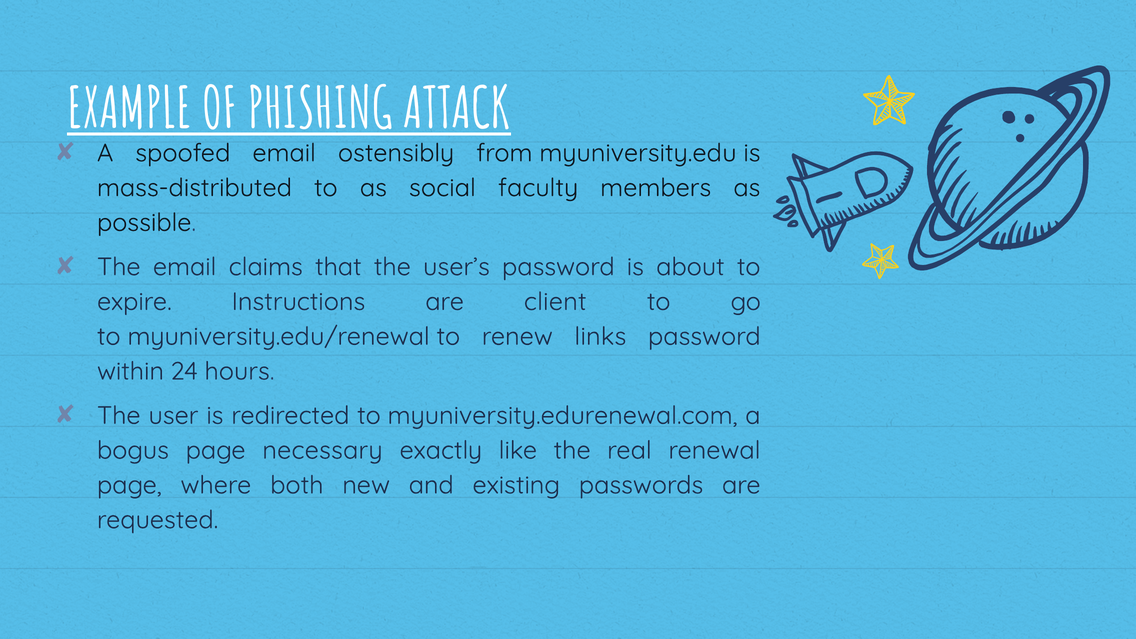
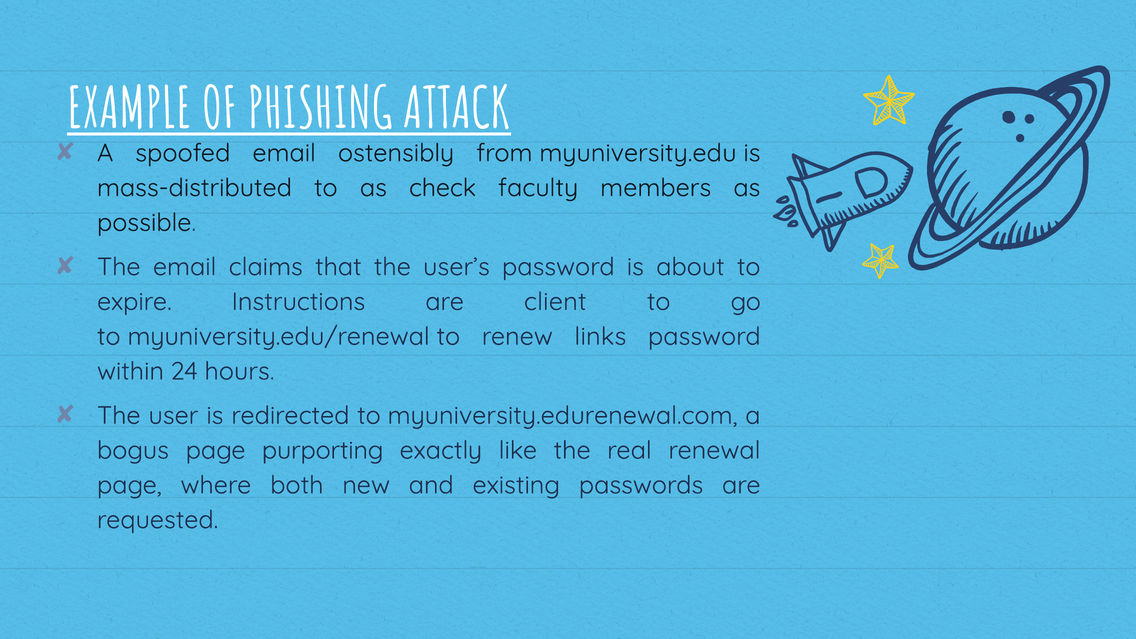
social: social -> check
necessary: necessary -> purporting
